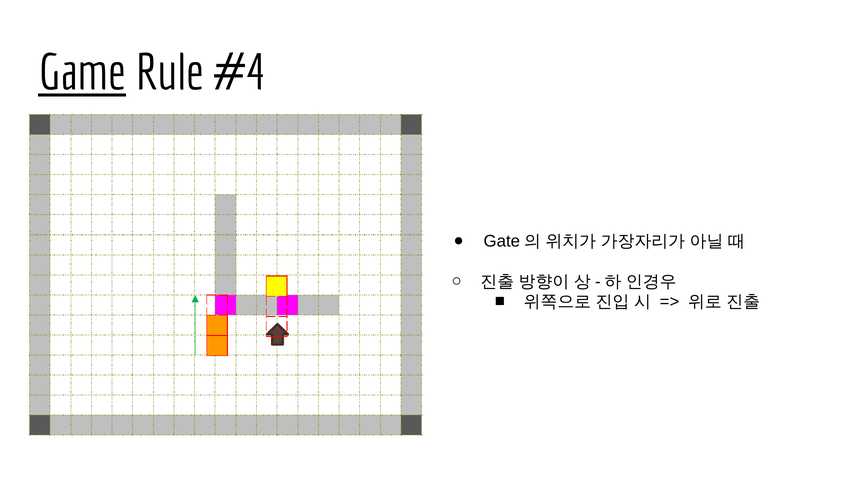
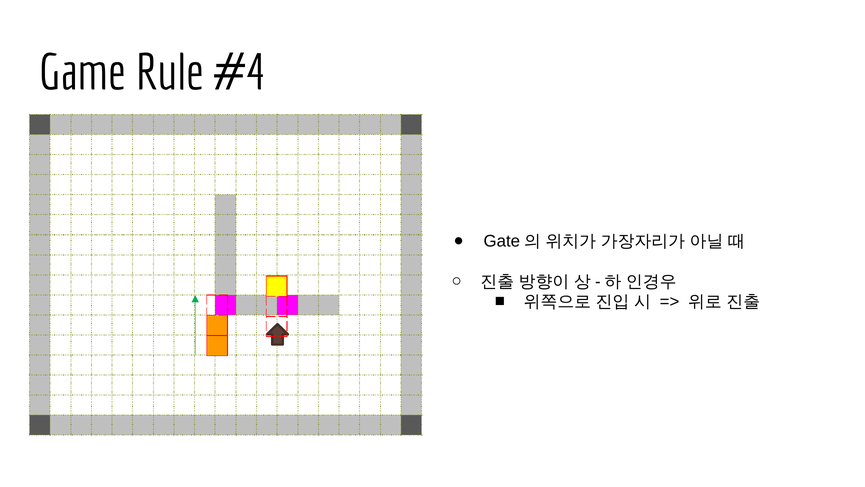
Game underline: present -> none
